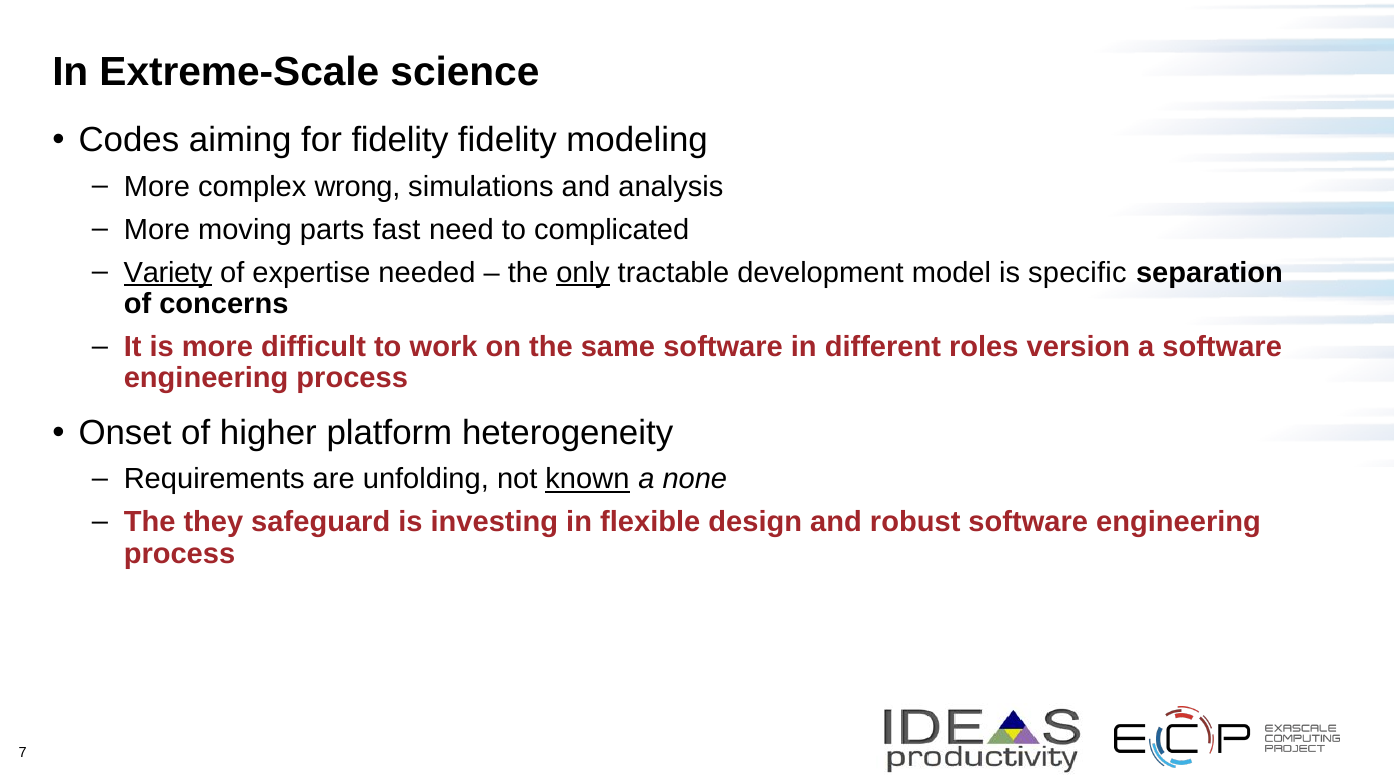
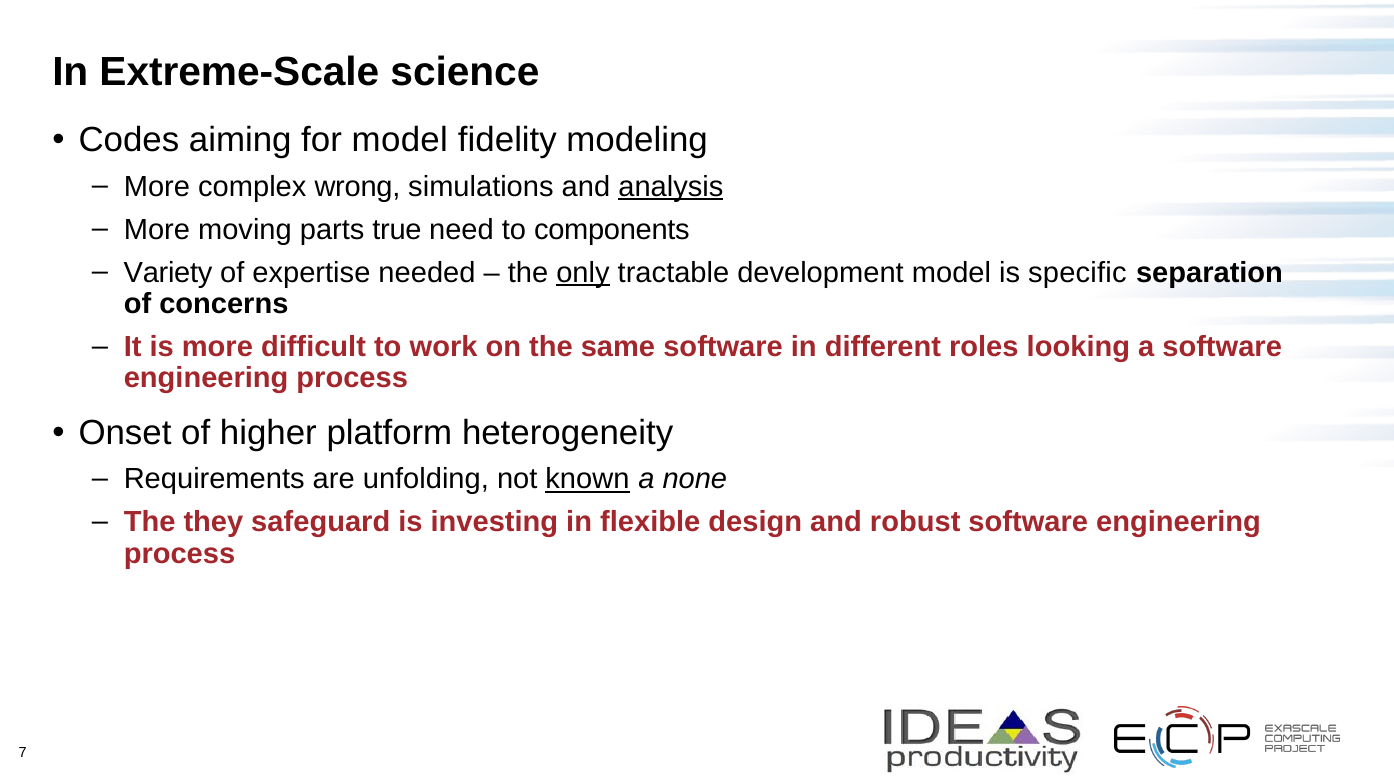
for fidelity: fidelity -> model
analysis underline: none -> present
fast: fast -> true
complicated: complicated -> components
Variety underline: present -> none
version: version -> looking
